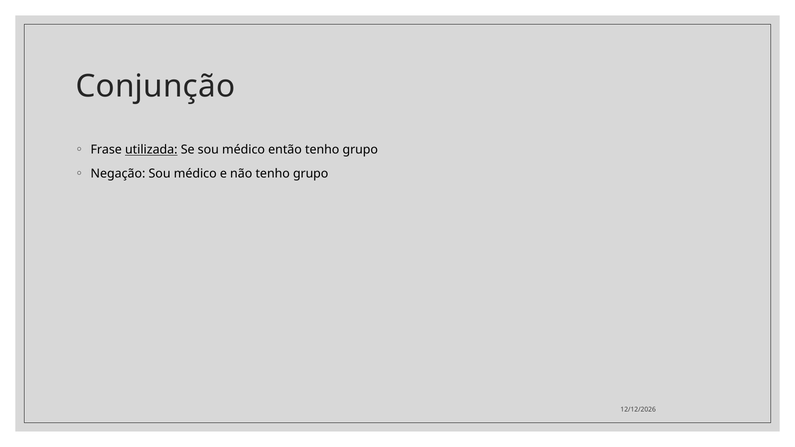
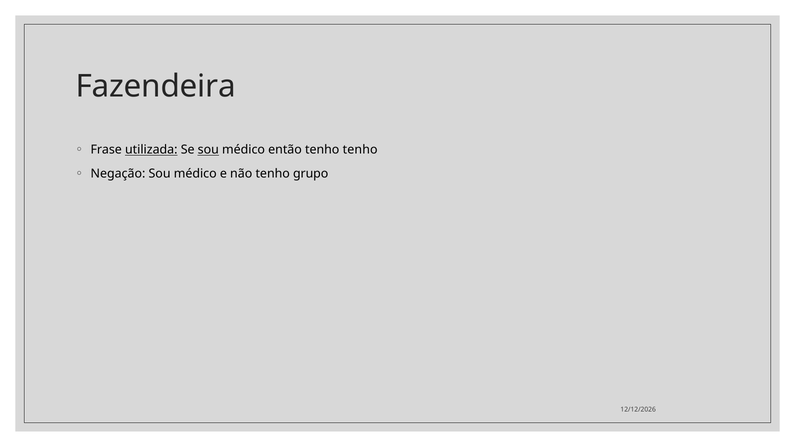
Conjunção: Conjunção -> Fazendeira
sou at (208, 150) underline: none -> present
então tenho grupo: grupo -> tenho
